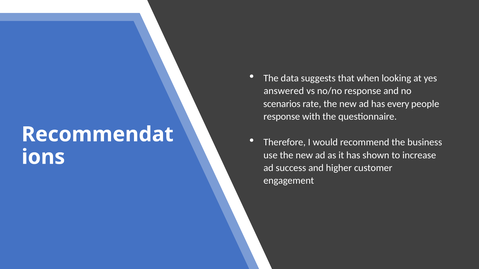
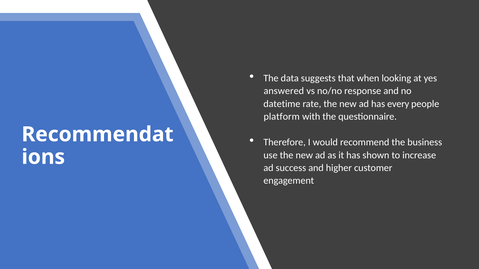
scenarios: scenarios -> datetime
response at (282, 117): response -> platform
